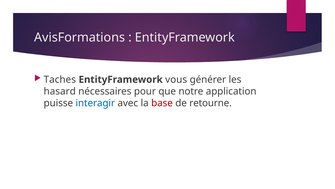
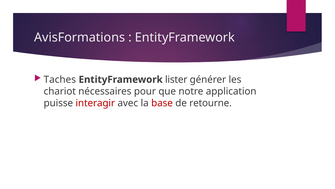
vous: vous -> lister
hasard: hasard -> chariot
interagir colour: blue -> red
